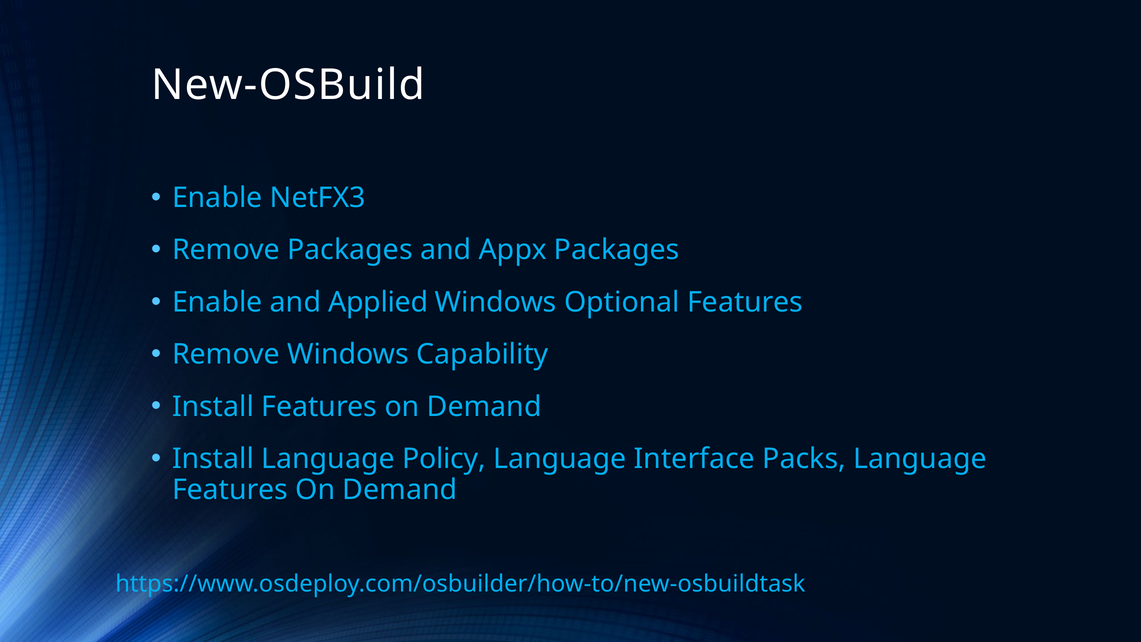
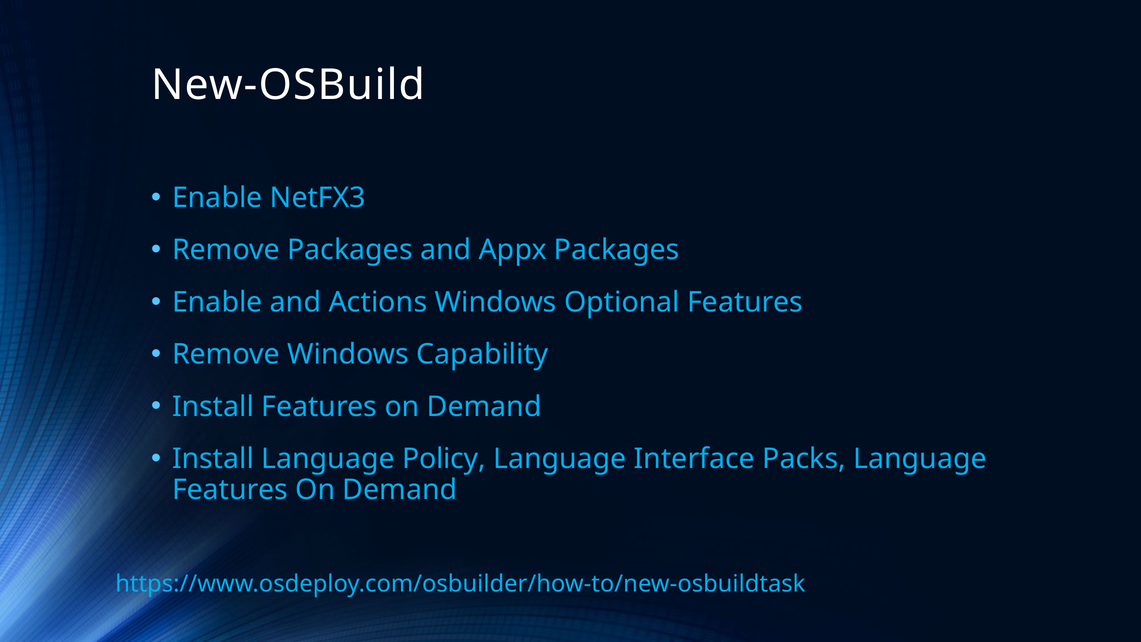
Applied: Applied -> Actions
